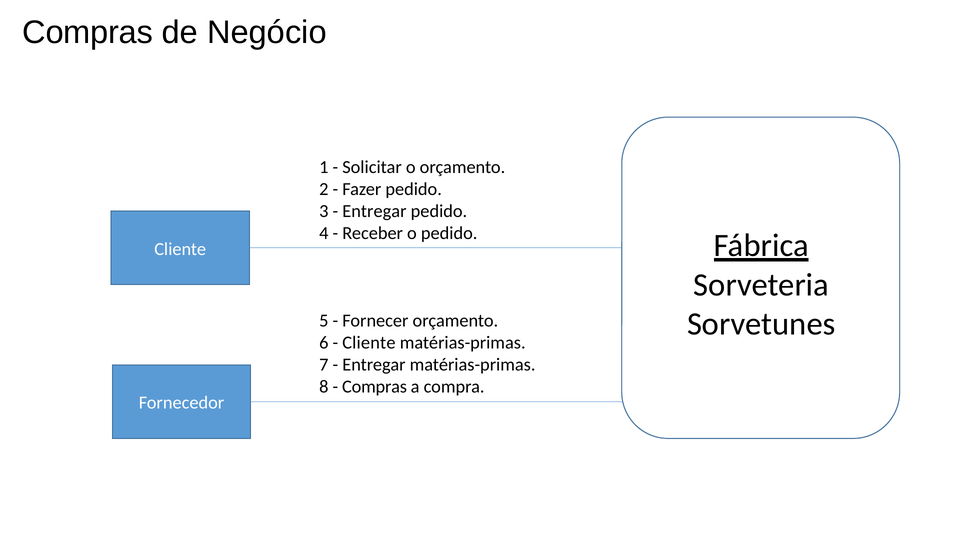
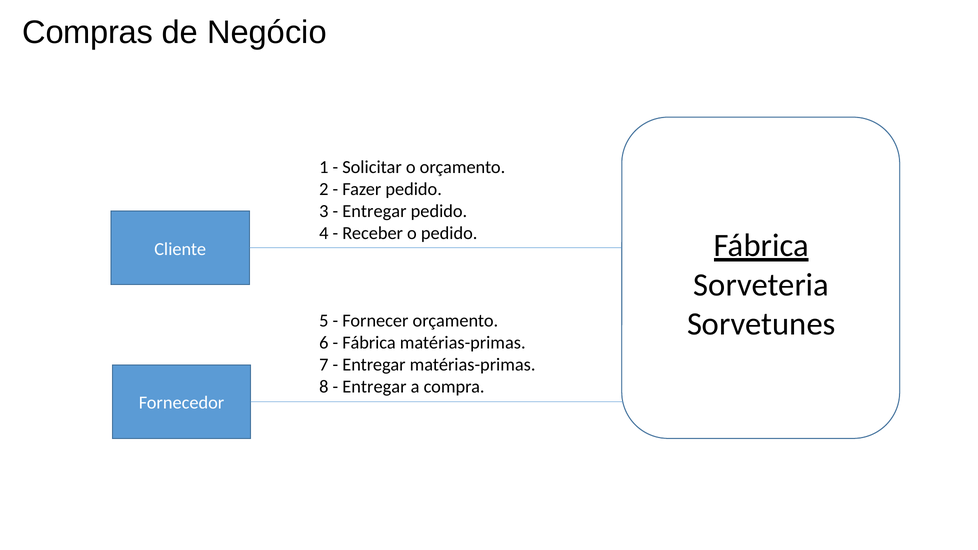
Cliente at (369, 343): Cliente -> Fábrica
Compras at (375, 387): Compras -> Entregar
